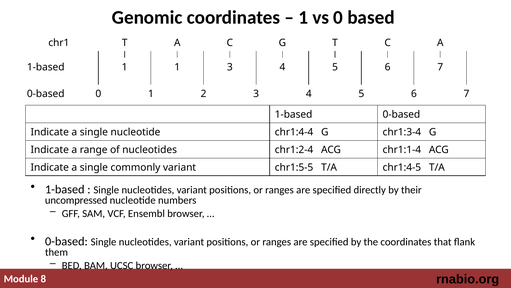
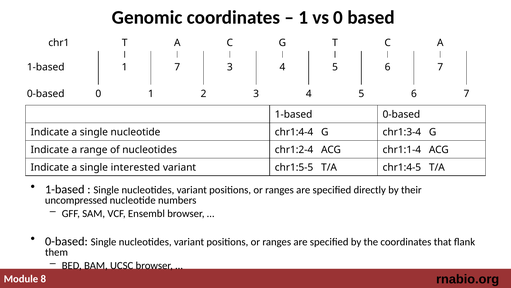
1 1: 1 -> 7
commonly: commonly -> interested
